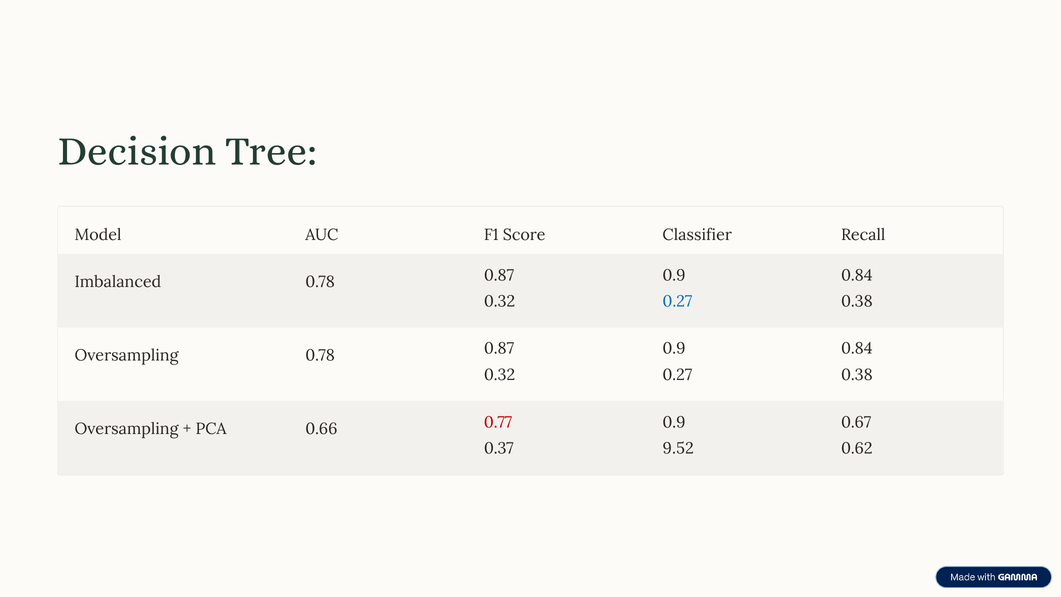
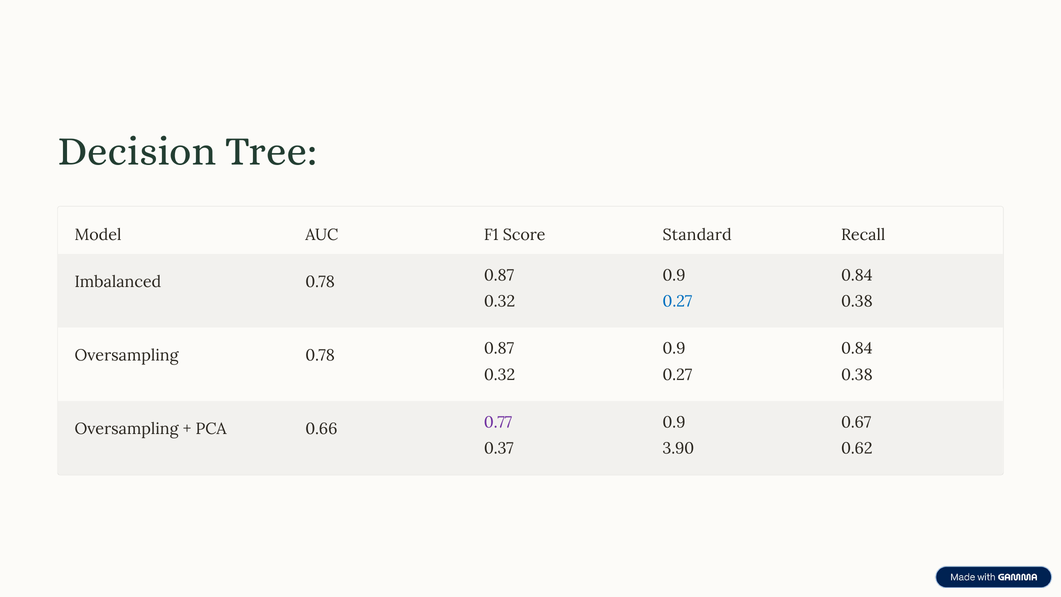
Classifier: Classifier -> Standard
0.77 colour: red -> purple
9.52: 9.52 -> 3.90
